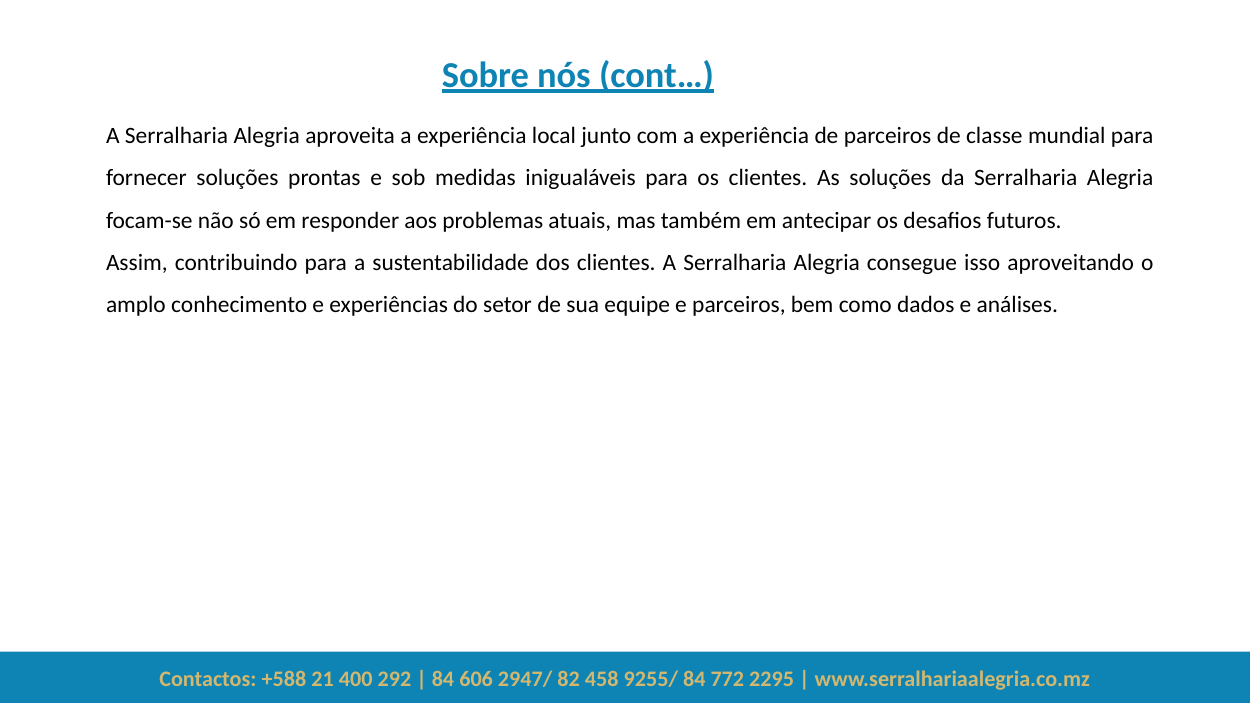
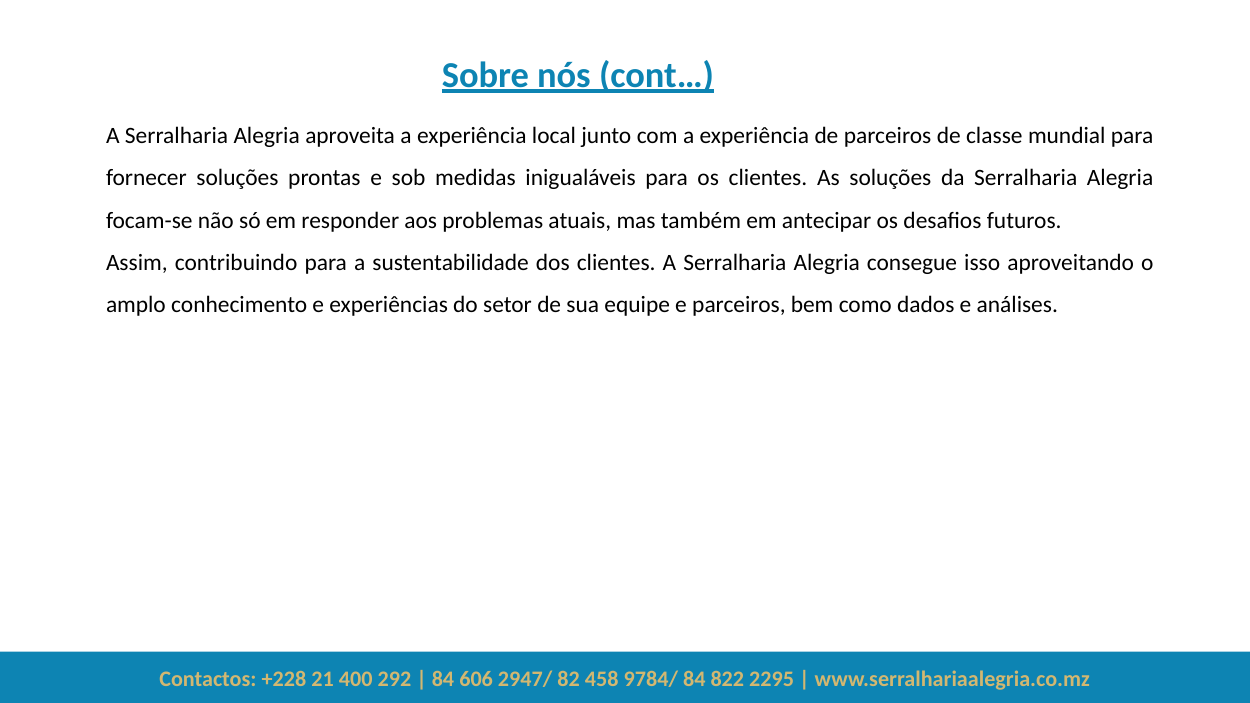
+588: +588 -> +228
9255/: 9255/ -> 9784/
772: 772 -> 822
